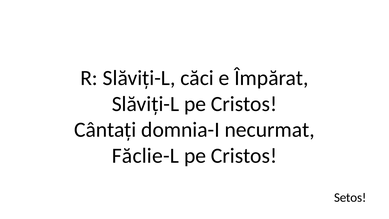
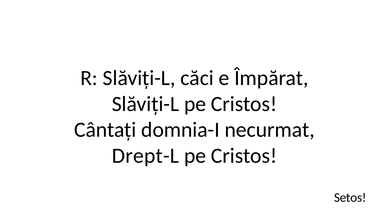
Făclie-L: Făclie-L -> Drept-L
